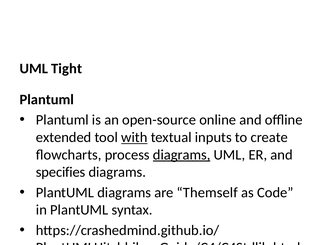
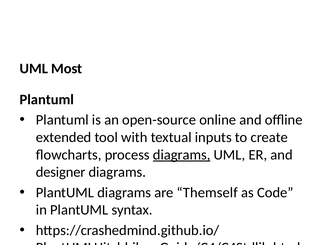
Tight: Tight -> Most
with underline: present -> none
specifies: specifies -> designer
